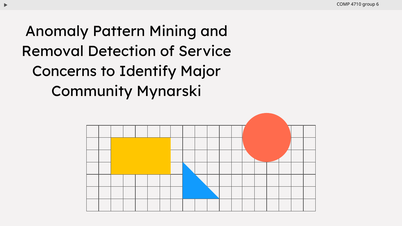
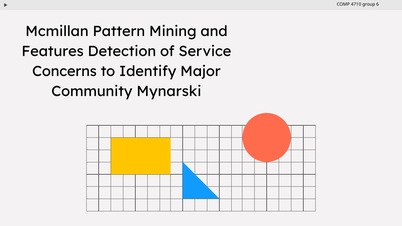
Anomaly: Anomaly -> Mcmillan
Removal: Removal -> Features
